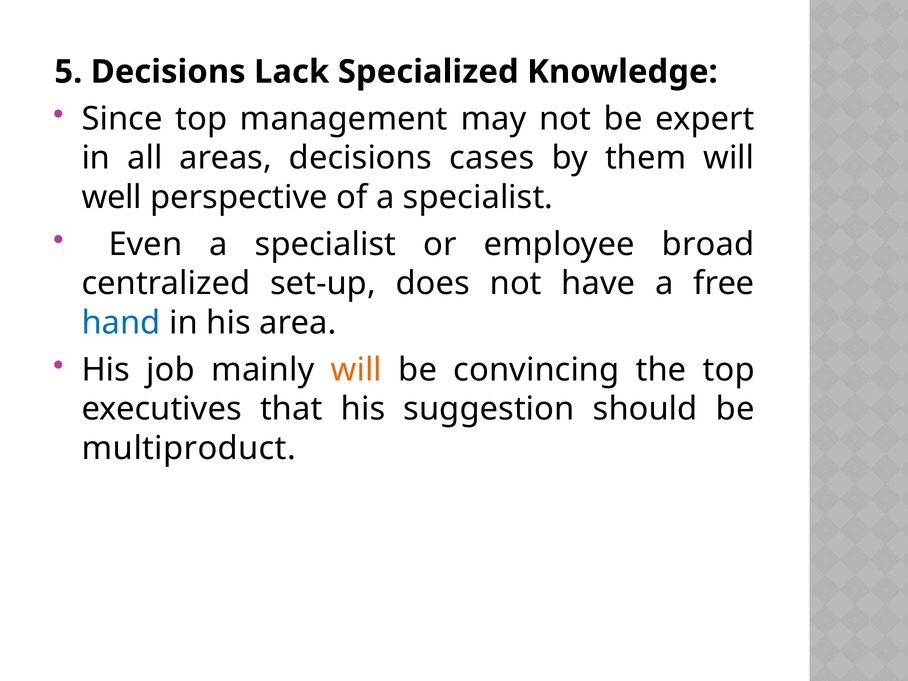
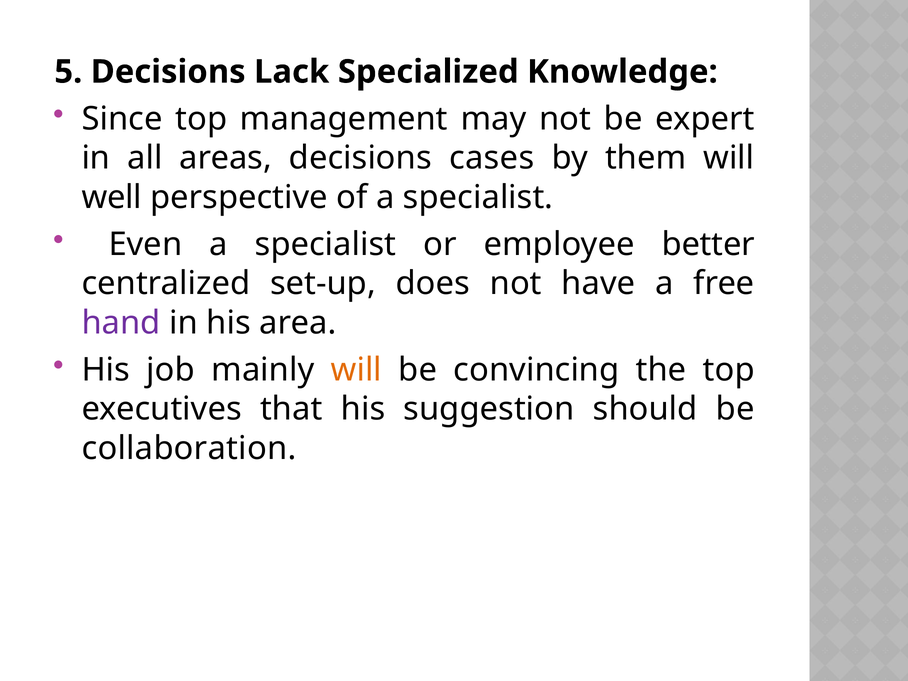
broad: broad -> better
hand colour: blue -> purple
multiproduct: multiproduct -> collaboration
